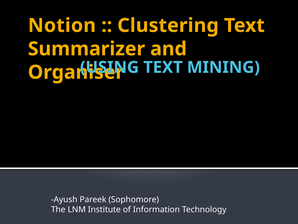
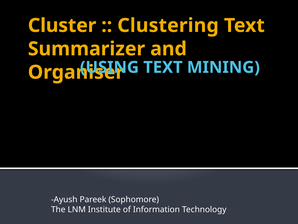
Notion: Notion -> Cluster
